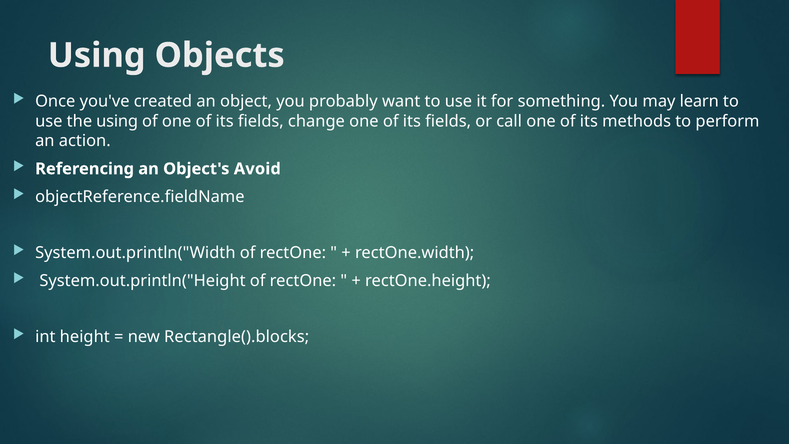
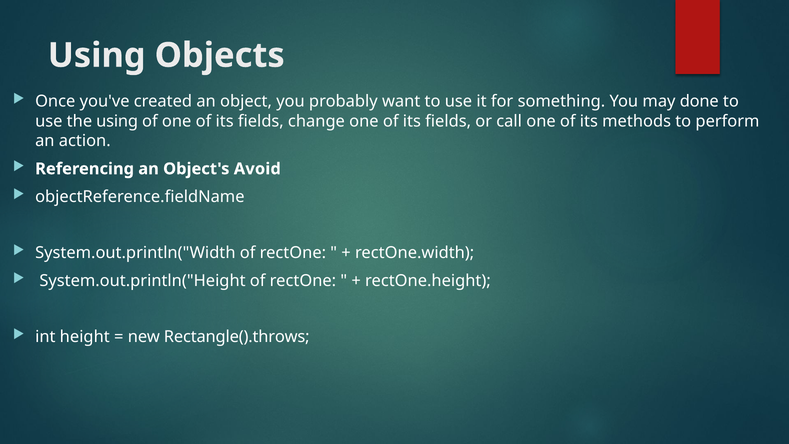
learn: learn -> done
Rectangle().blocks: Rectangle().blocks -> Rectangle().throws
